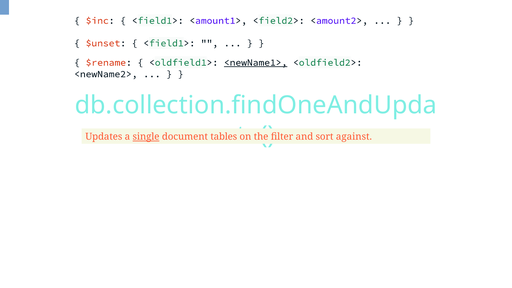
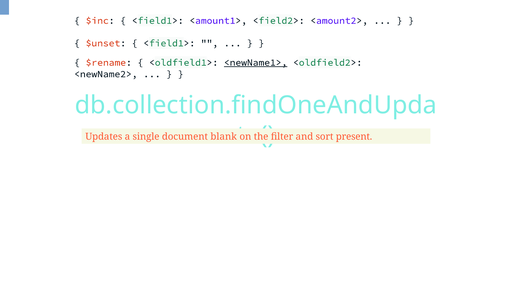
single underline: present -> none
tables: tables -> blank
against: against -> present
